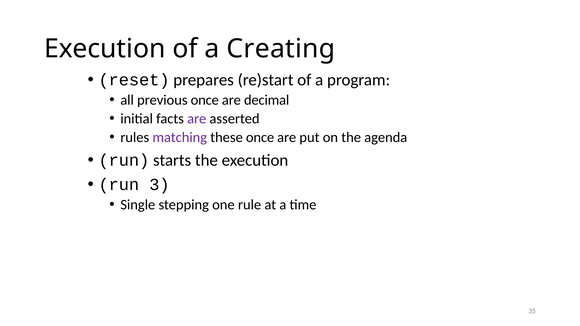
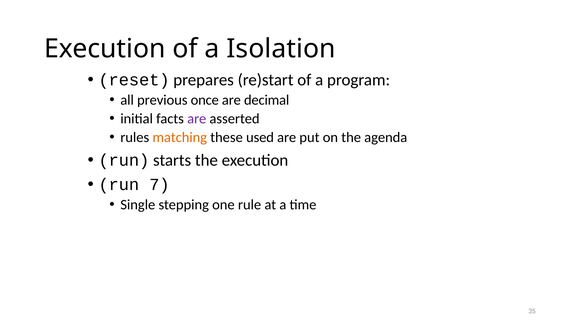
Creating: Creating -> Isolation
matching colour: purple -> orange
these once: once -> used
3: 3 -> 7
